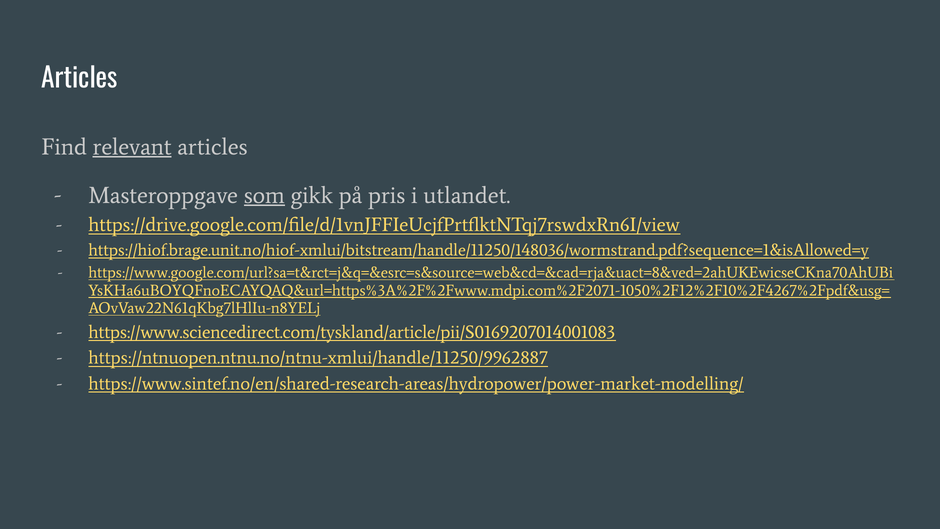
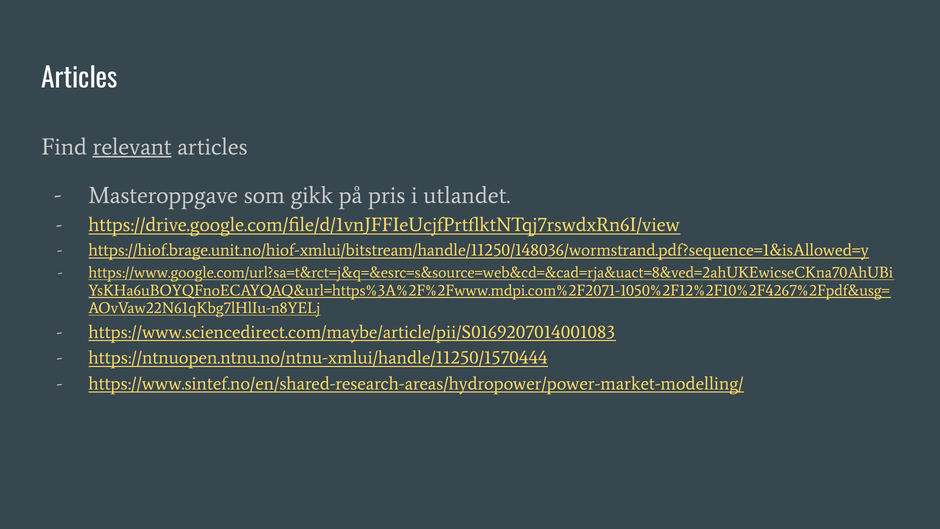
som underline: present -> none
https://www.sciencedirect.com/tyskland/article/pii/S0169207014001083: https://www.sciencedirect.com/tyskland/article/pii/S0169207014001083 -> https://www.sciencedirect.com/maybe/article/pii/S0169207014001083
https://ntnuopen.ntnu.no/ntnu-xmlui/handle/11250/9962887: https://ntnuopen.ntnu.no/ntnu-xmlui/handle/11250/9962887 -> https://ntnuopen.ntnu.no/ntnu-xmlui/handle/11250/1570444
